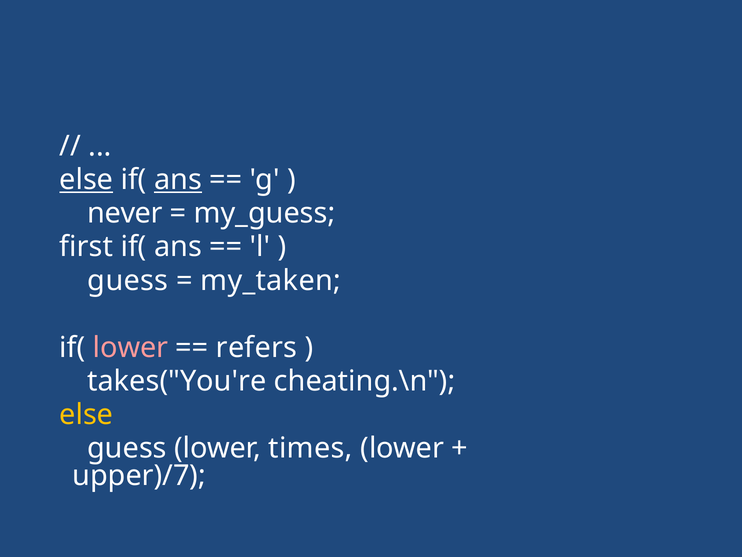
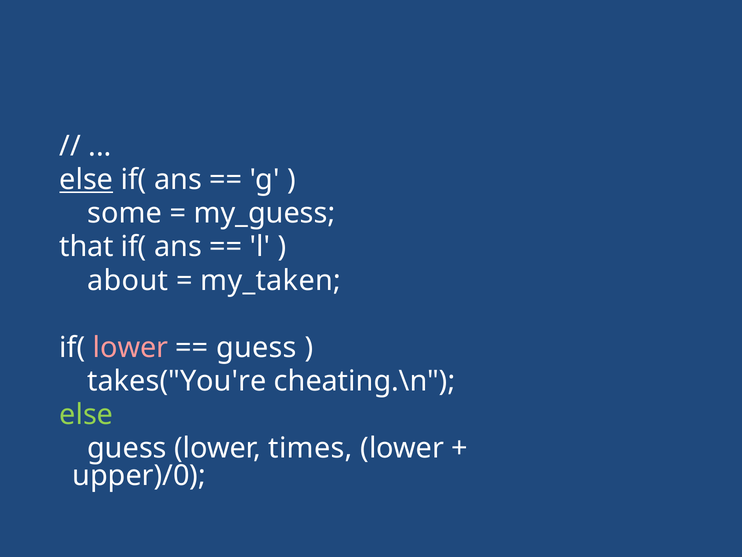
ans at (178, 180) underline: present -> none
never: never -> some
first: first -> that
guess at (128, 280): guess -> about
refers at (256, 347): refers -> guess
else at (86, 414) colour: yellow -> light green
upper)/7: upper)/7 -> upper)/0
